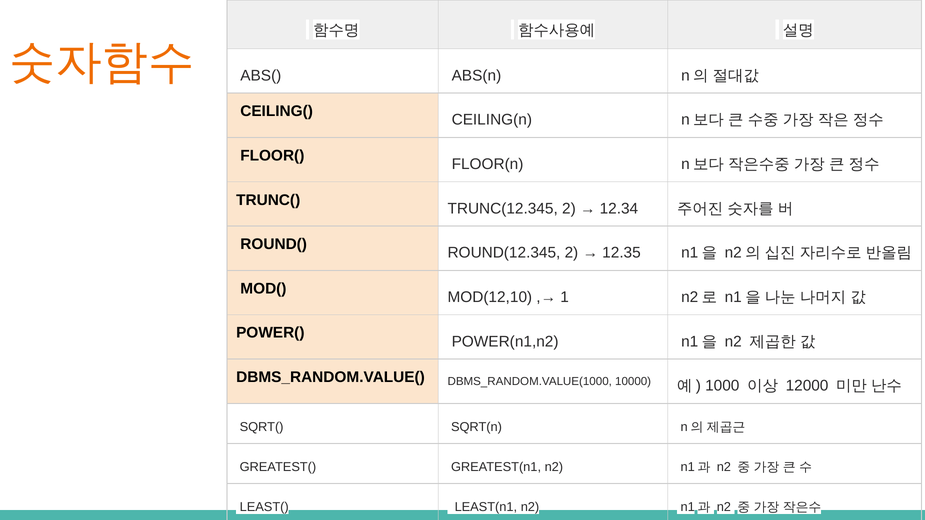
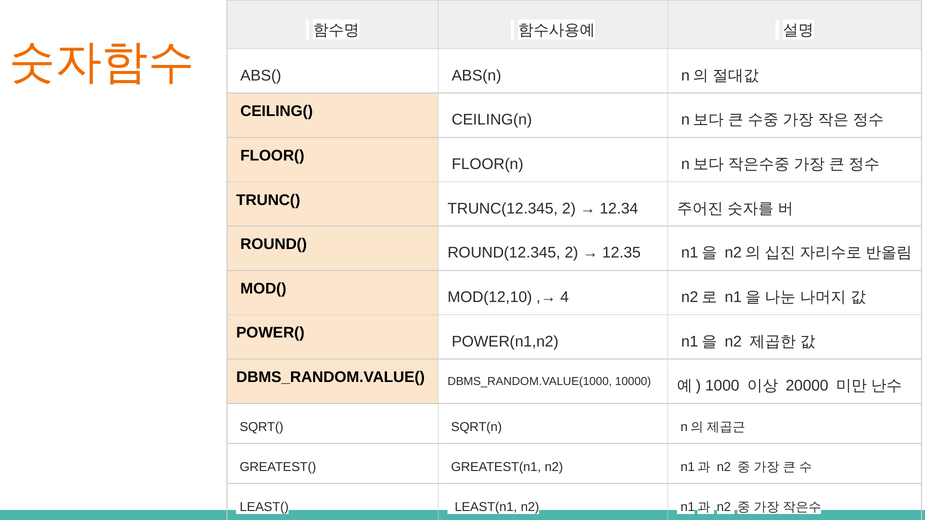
1: 1 -> 4
12000: 12000 -> 20000
